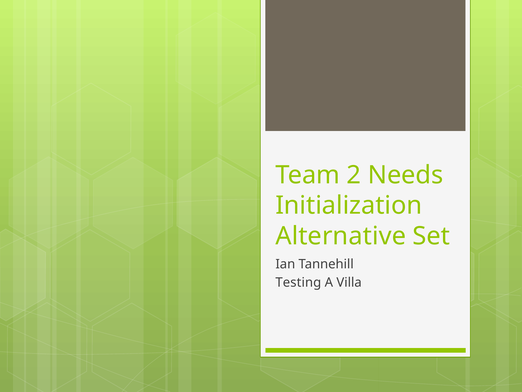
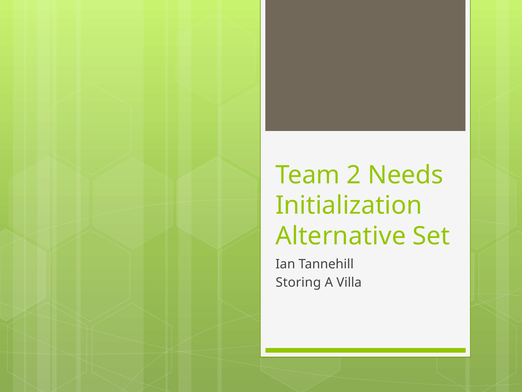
Testing: Testing -> Storing
